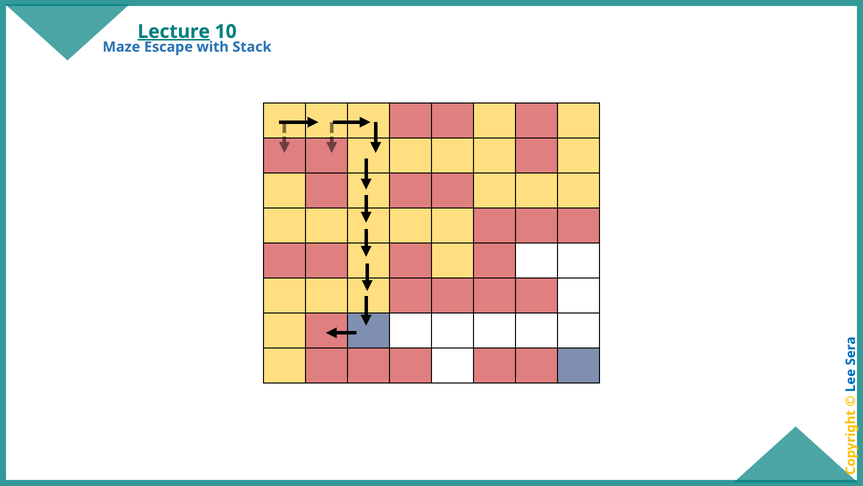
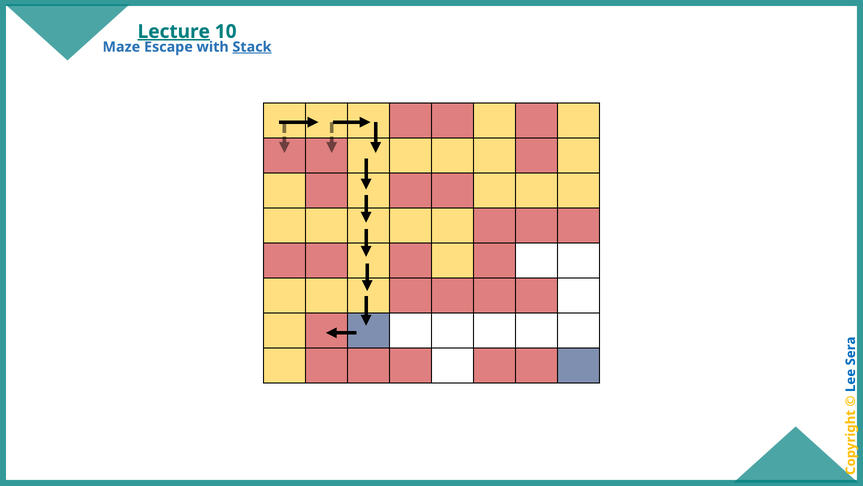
Stack underline: none -> present
